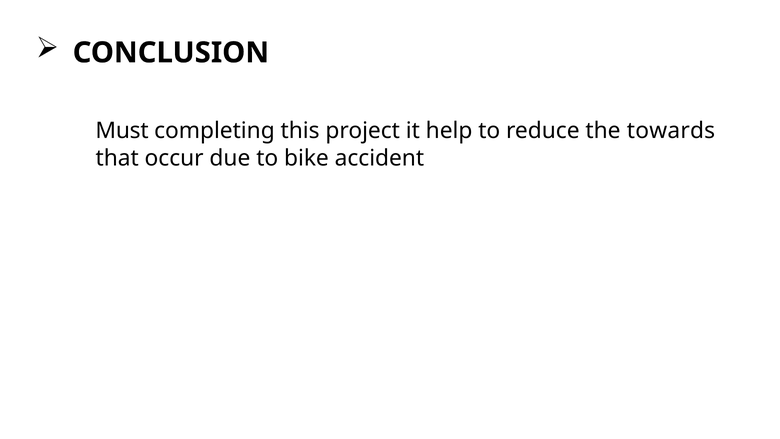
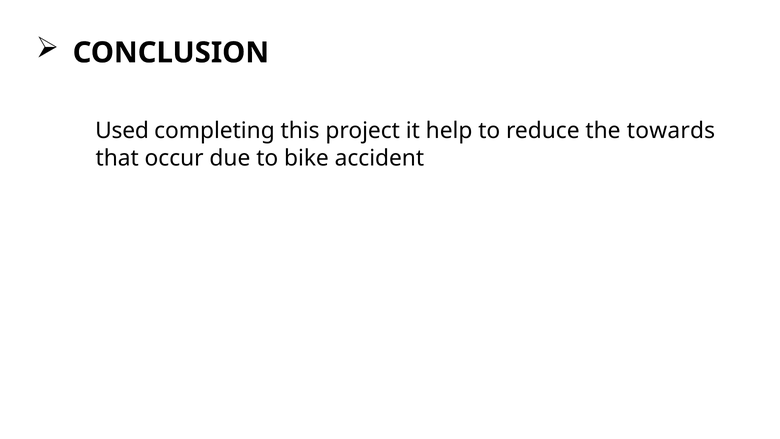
Must: Must -> Used
